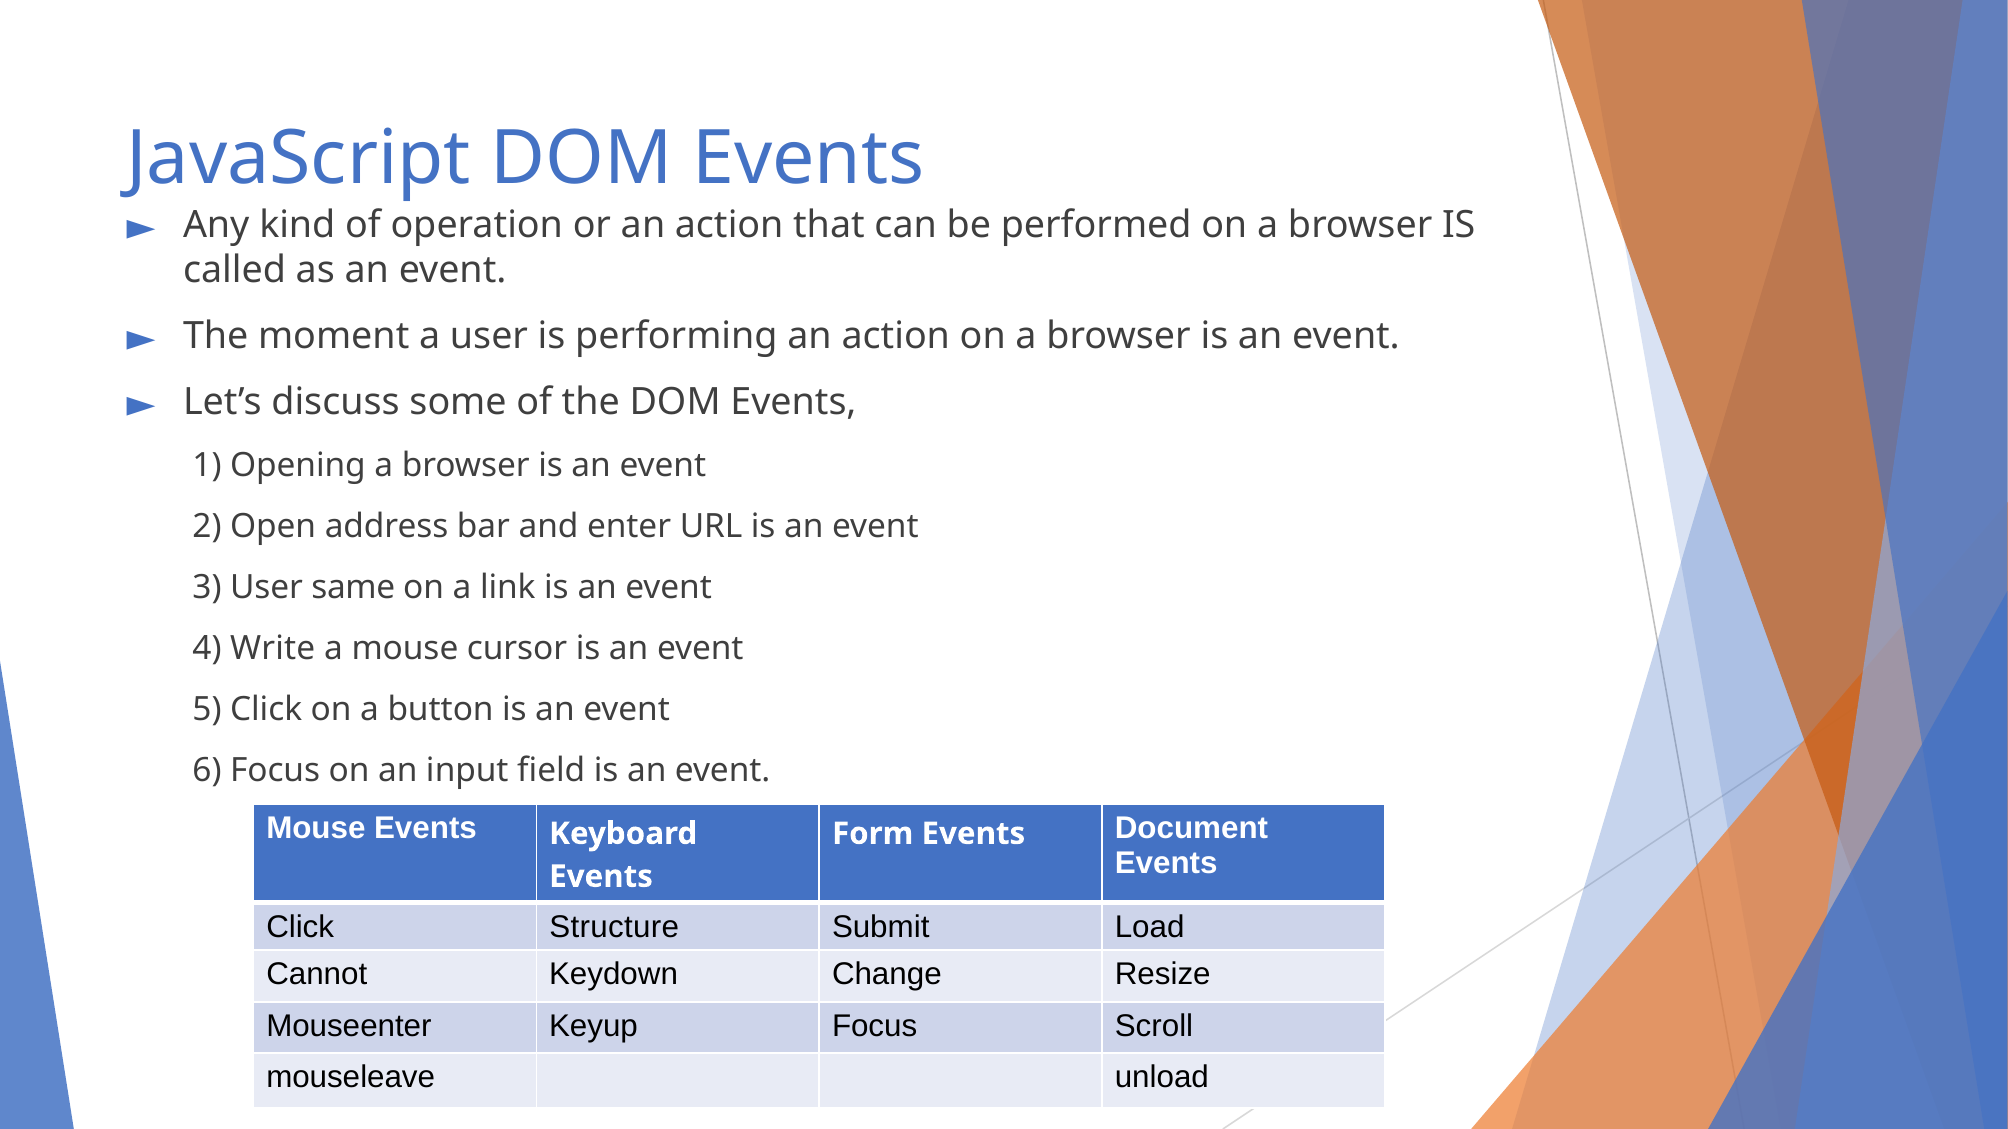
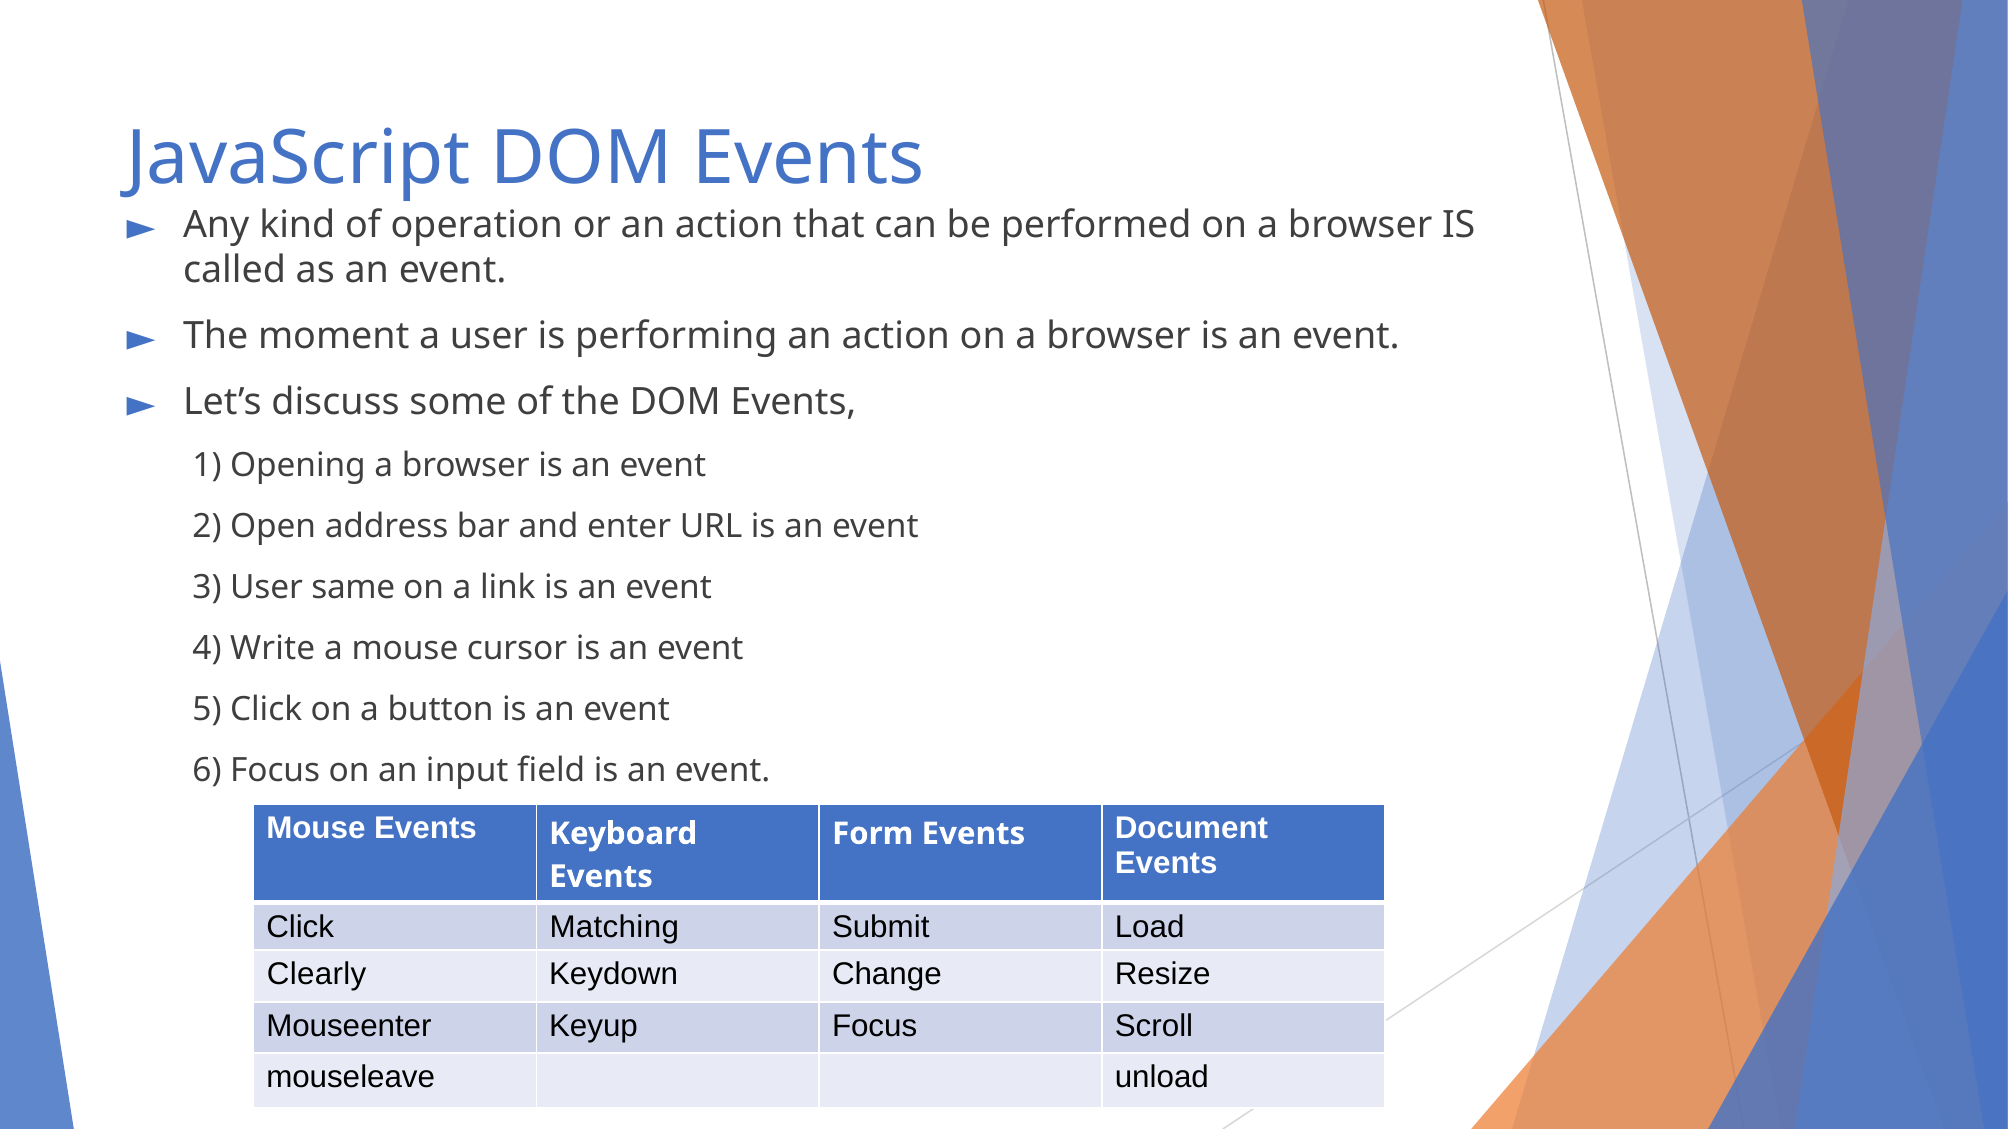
Structure: Structure -> Matching
Cannot: Cannot -> Clearly
